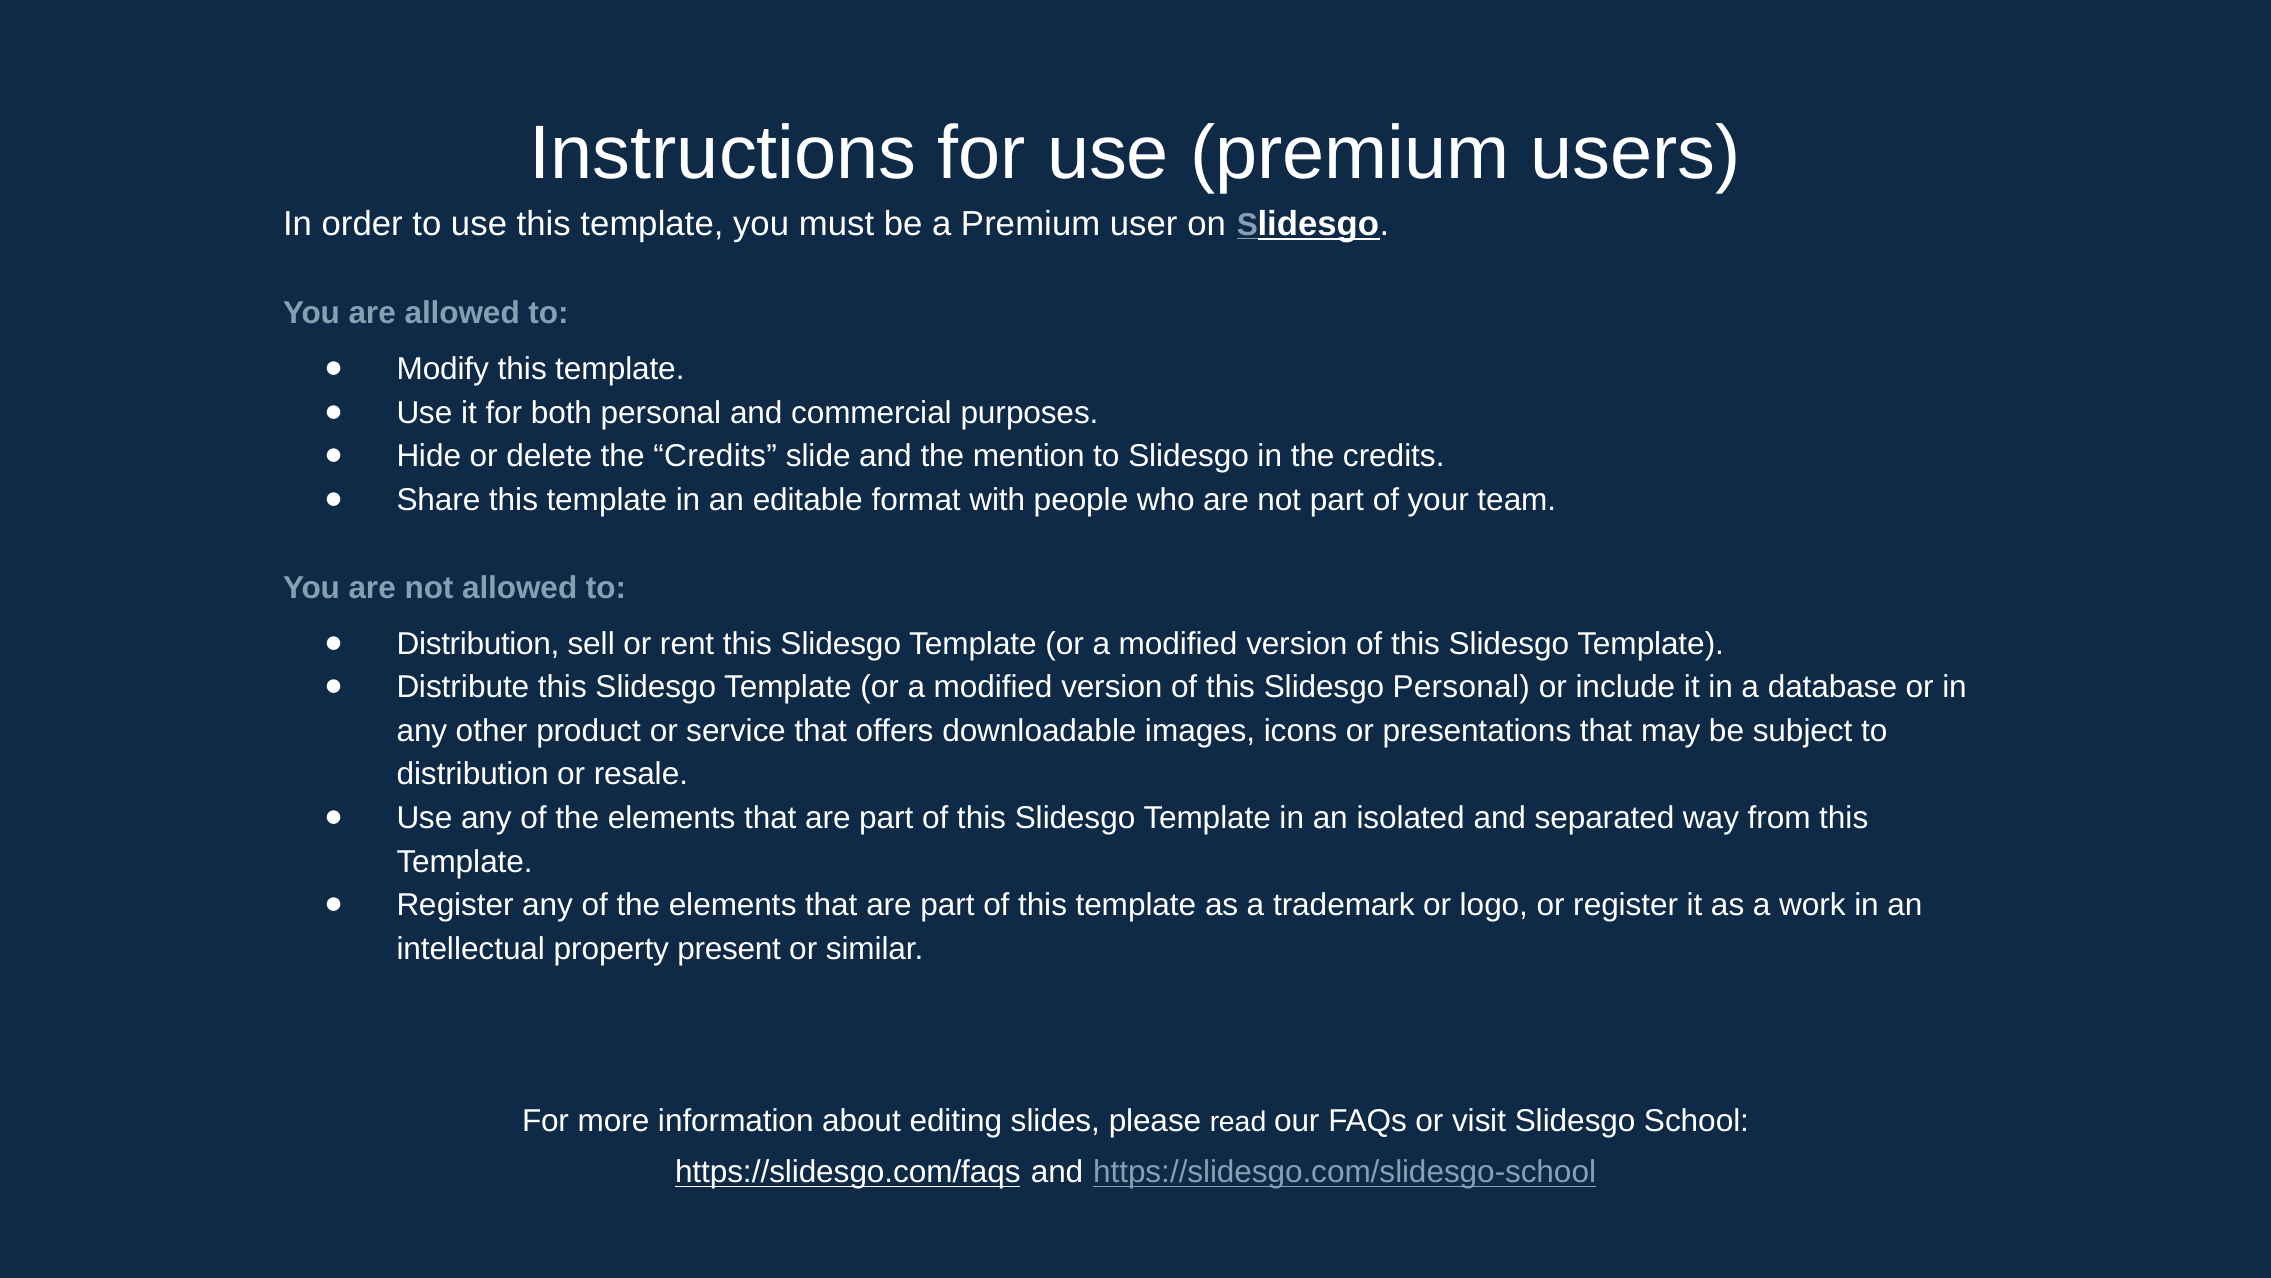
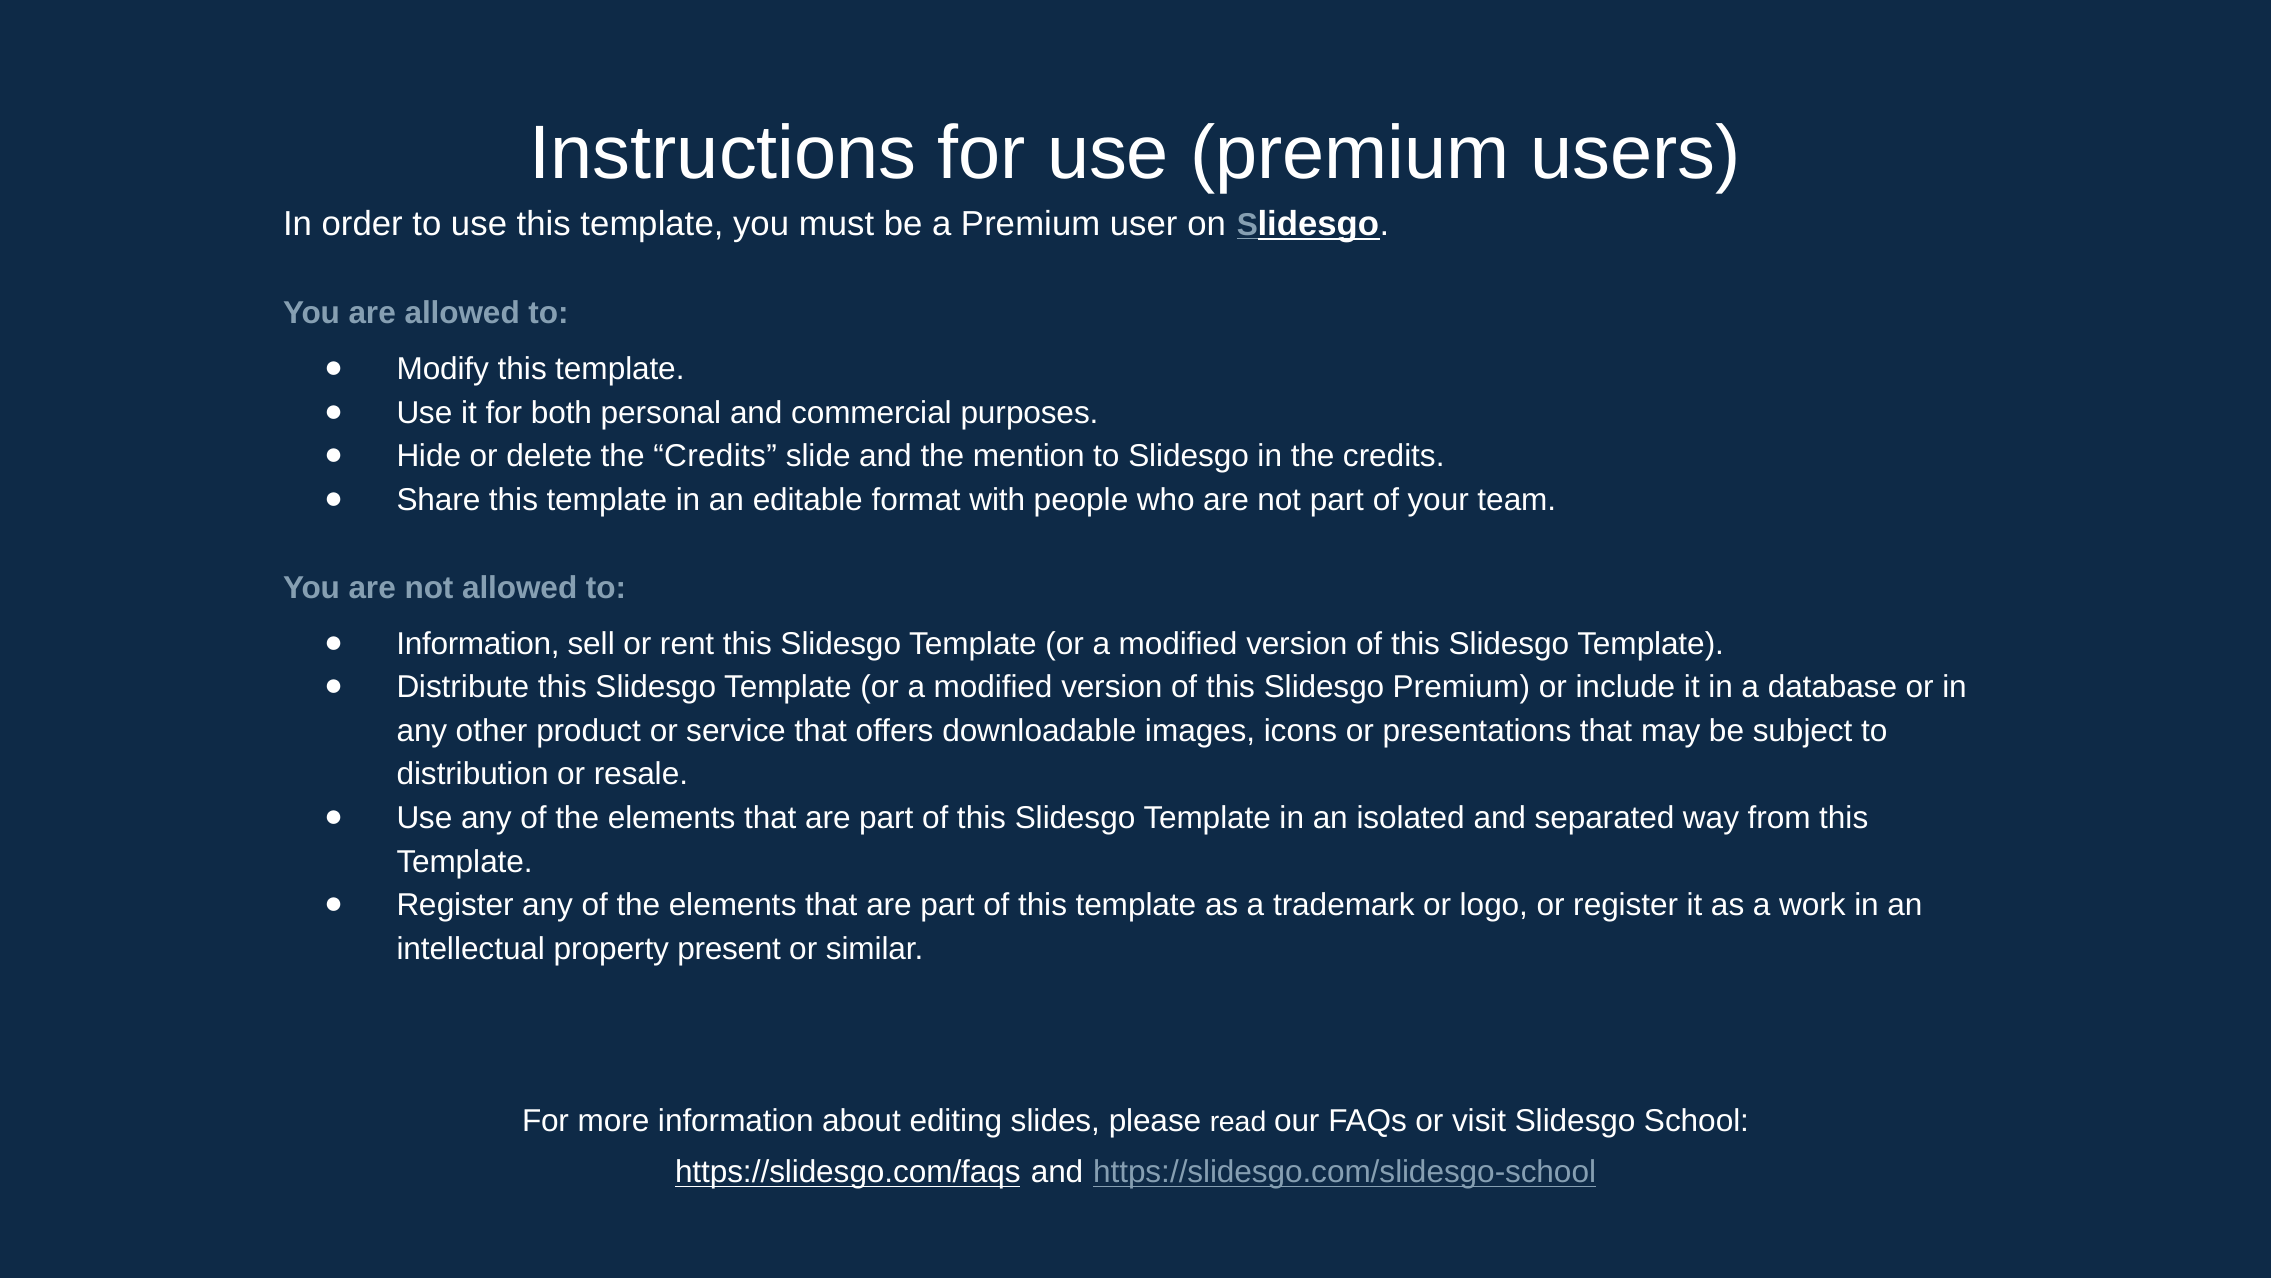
Distribution at (478, 644): Distribution -> Information
Slidesgo Personal: Personal -> Premium
